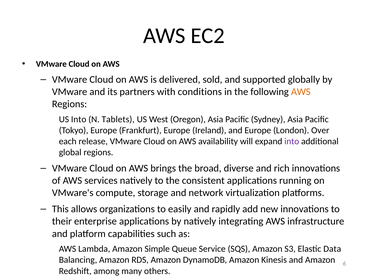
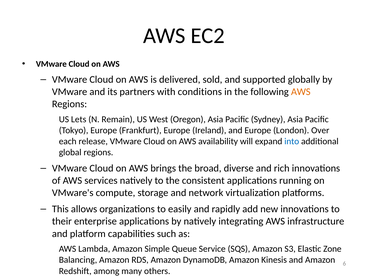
US Into: Into -> Lets
Tablets: Tablets -> Remain
into at (292, 141) colour: purple -> blue
Data: Data -> Zone
